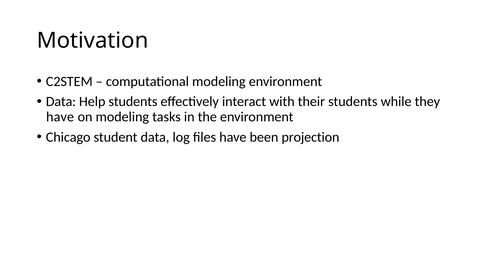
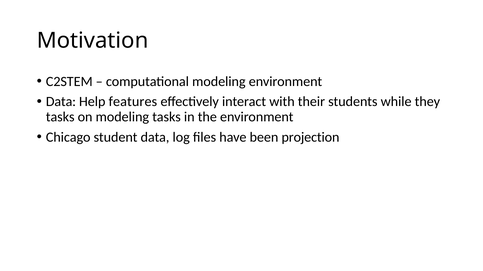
Help students: students -> features
have at (60, 117): have -> tasks
